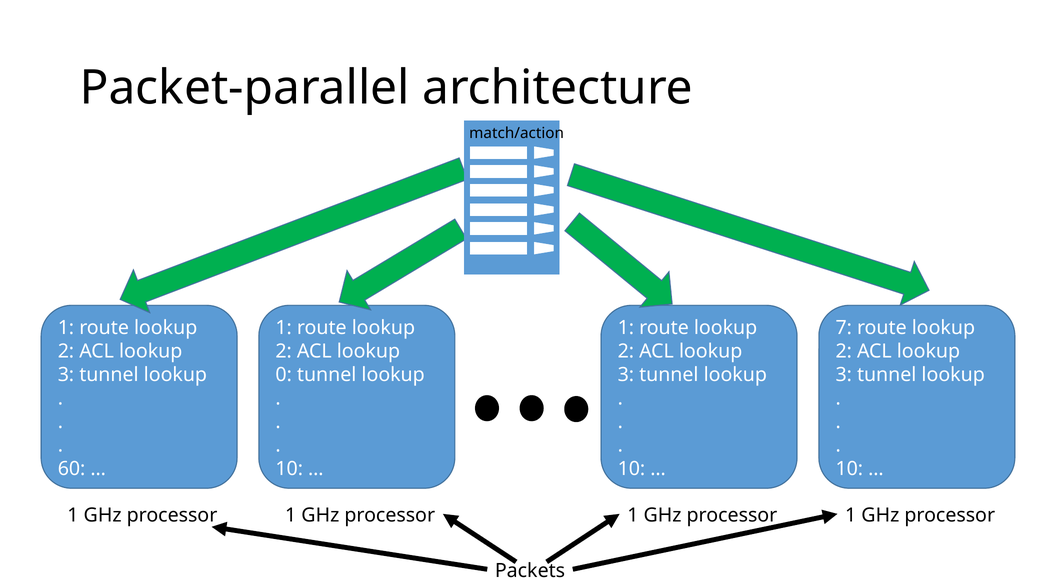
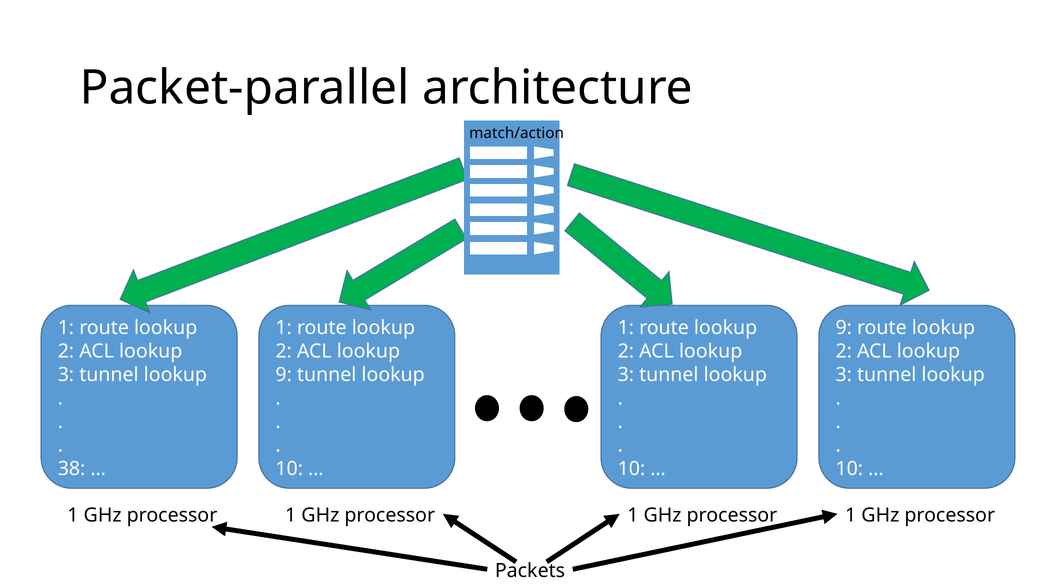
7 at (844, 327): 7 -> 9
0 at (284, 375): 0 -> 9
60: 60 -> 38
